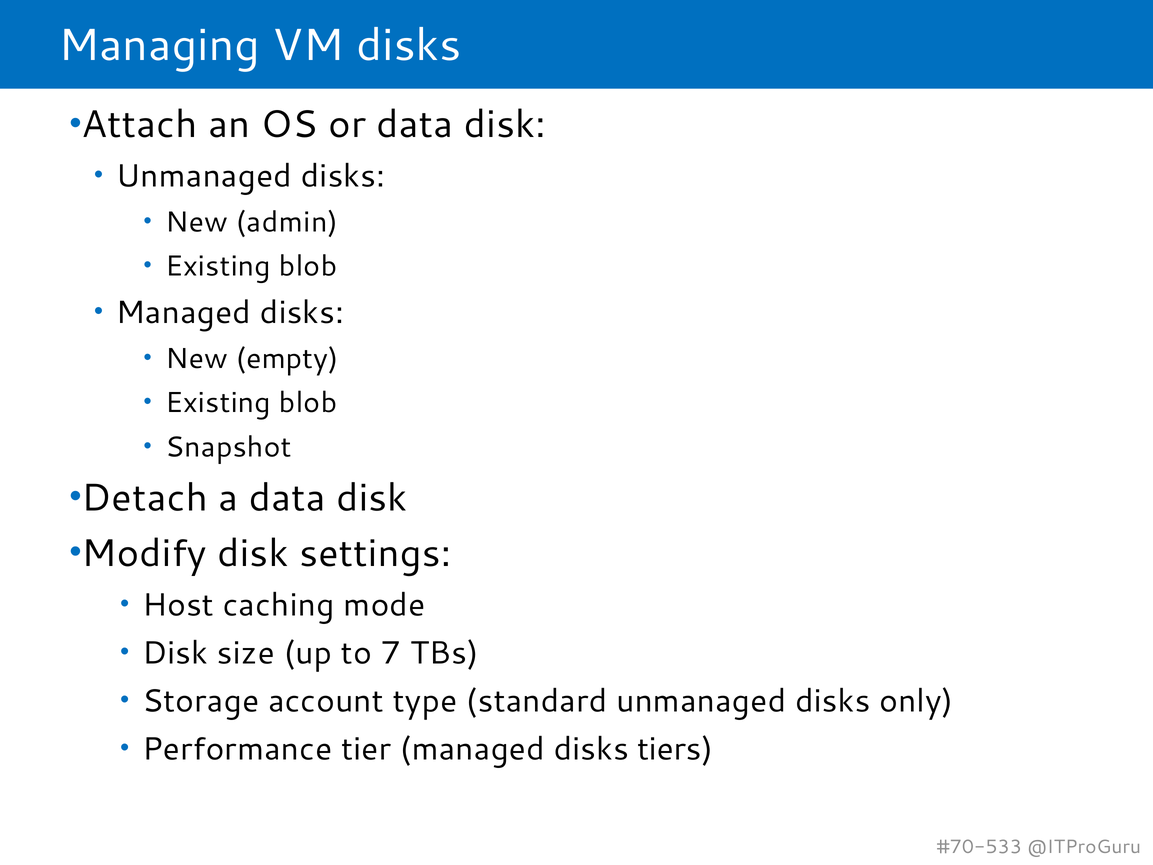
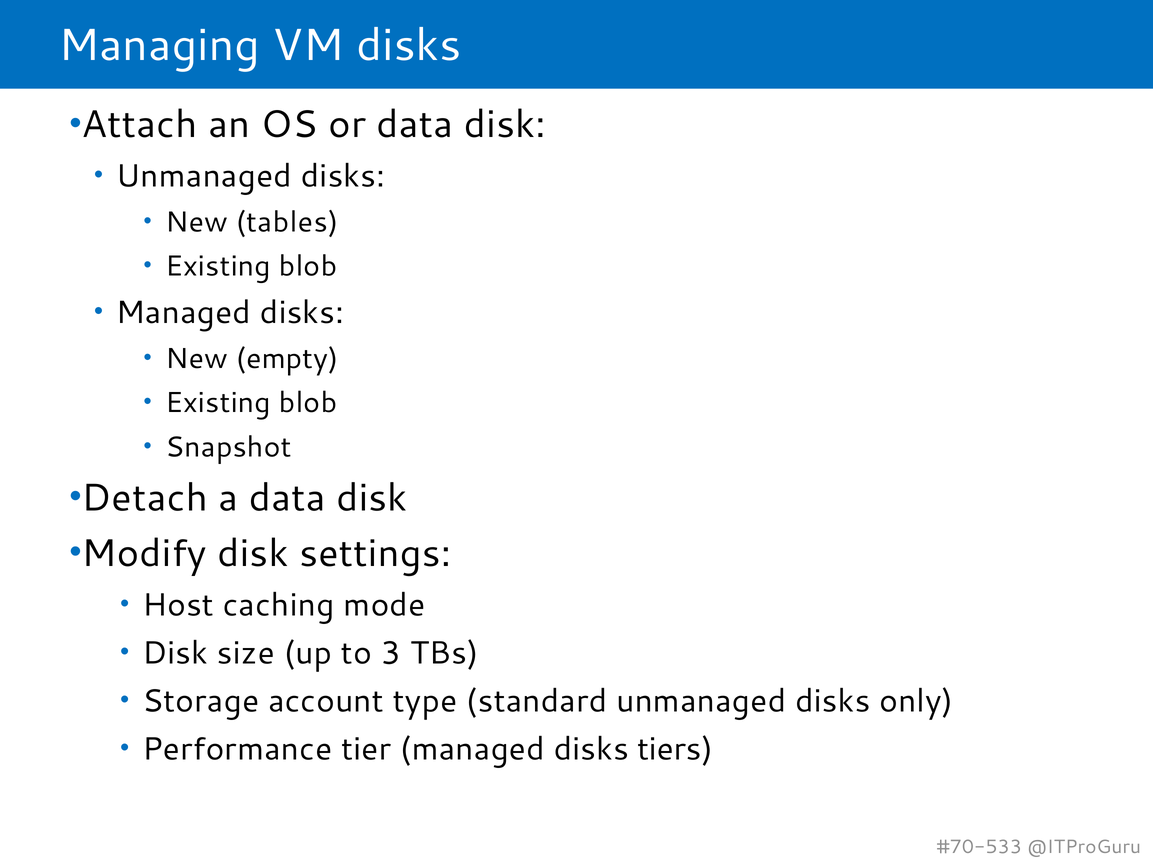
admin: admin -> tables
7: 7 -> 3
